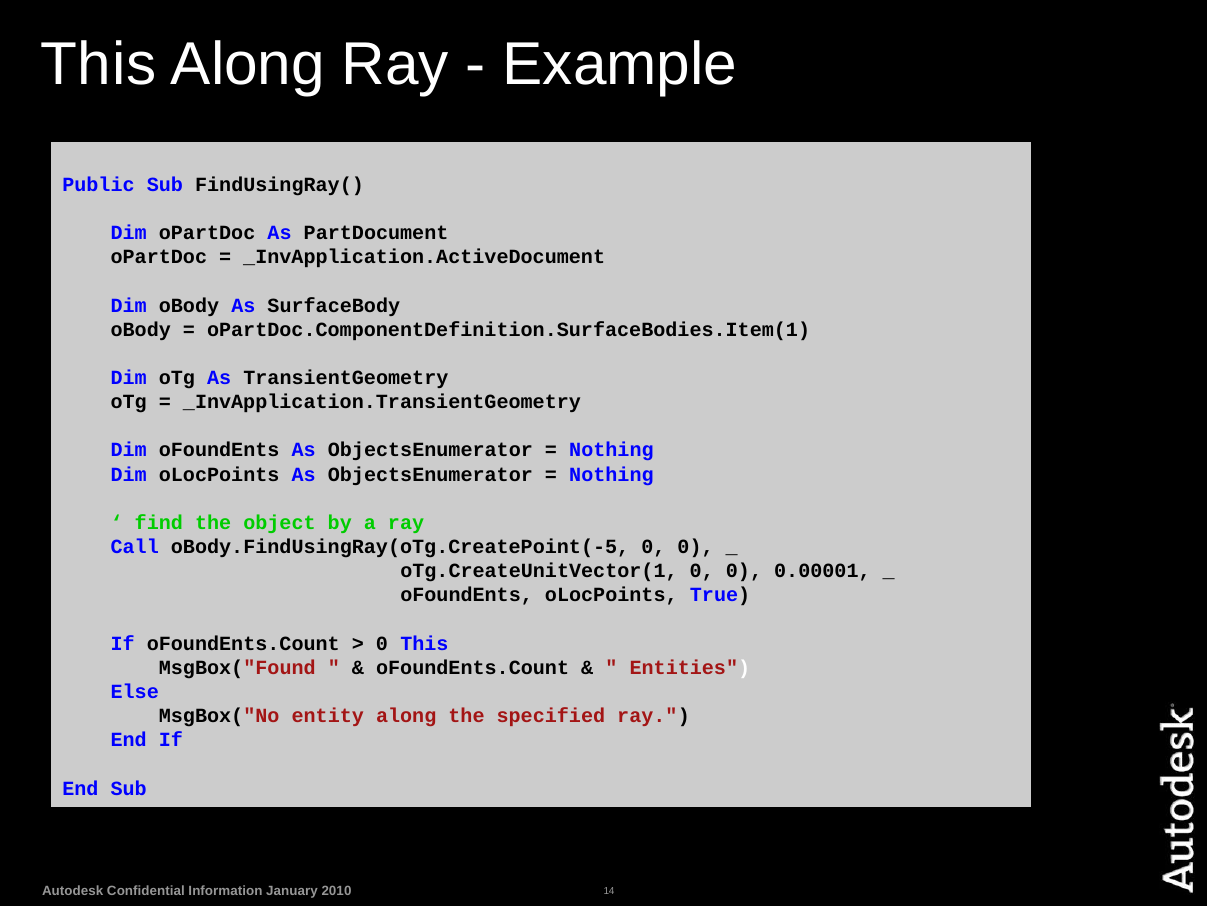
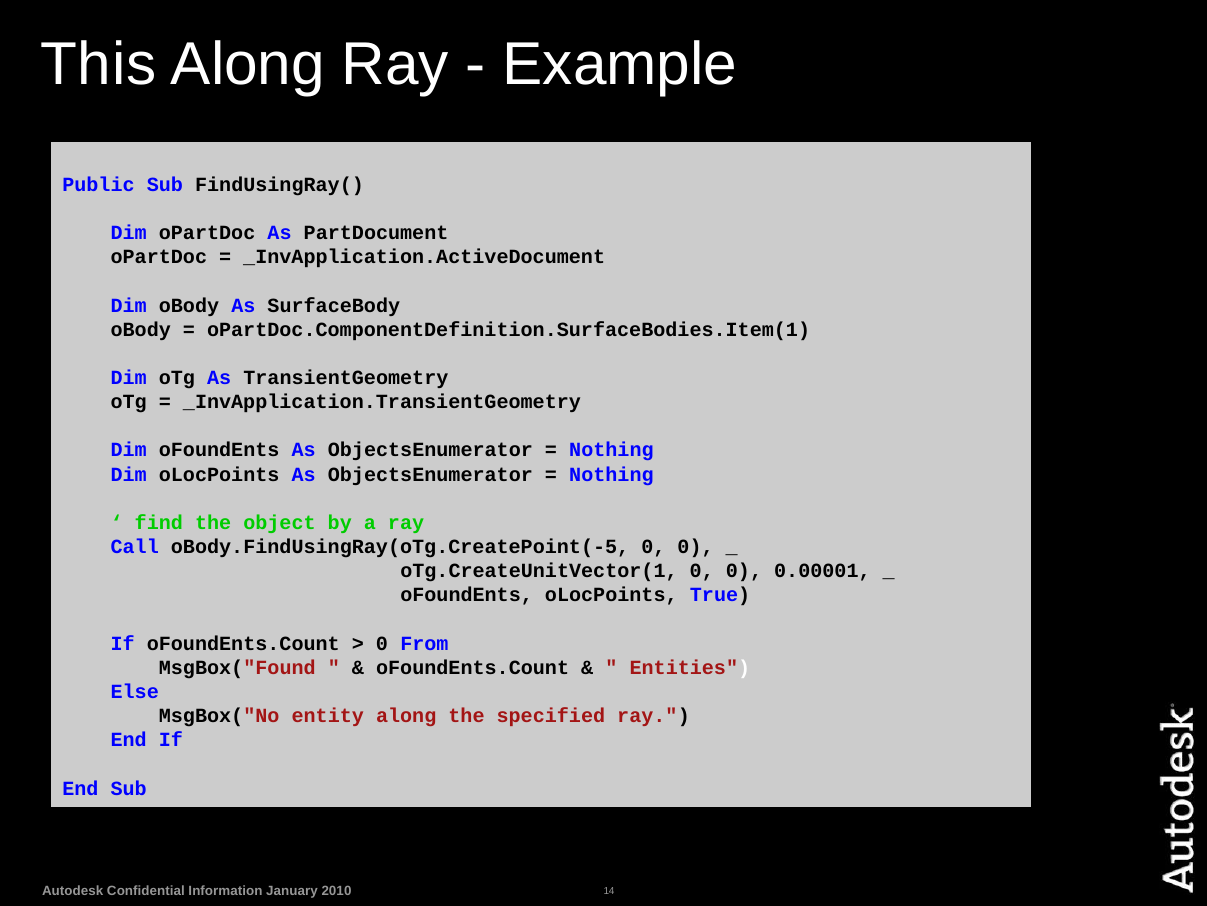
0 This: This -> From
